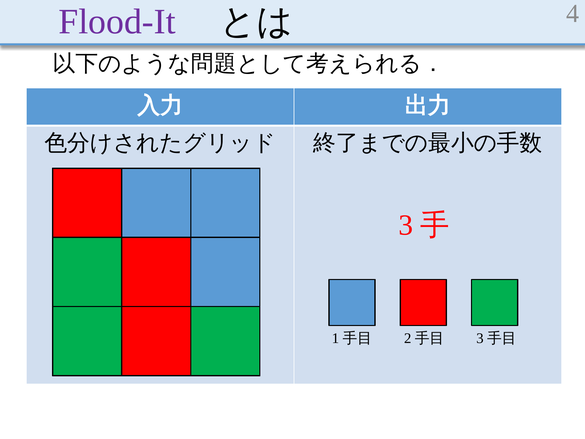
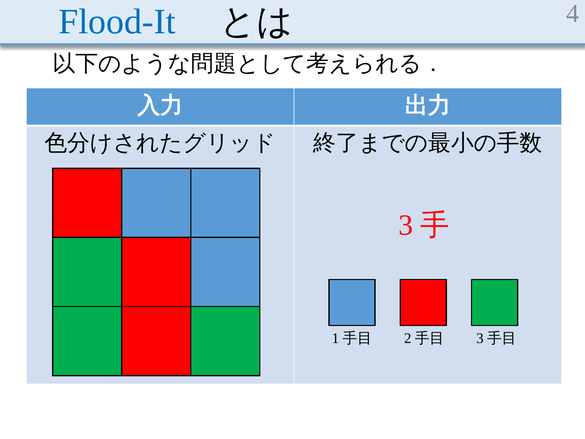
Flood-It colour: purple -> blue
